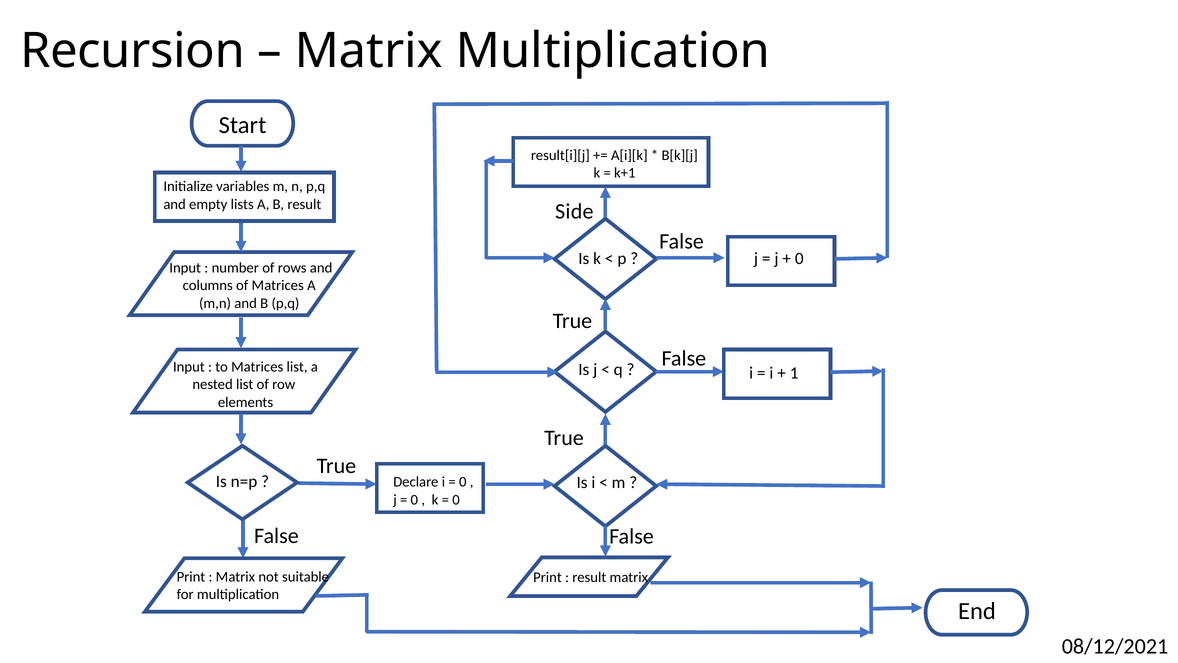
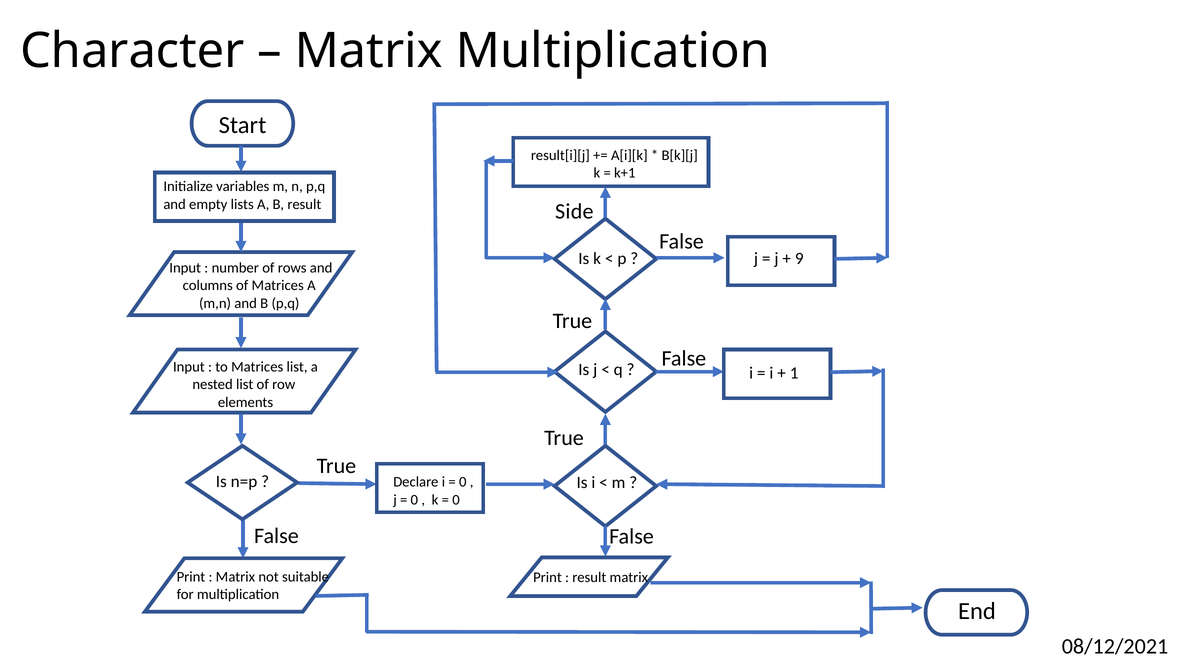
Recursion: Recursion -> Character
0 at (799, 259): 0 -> 9
